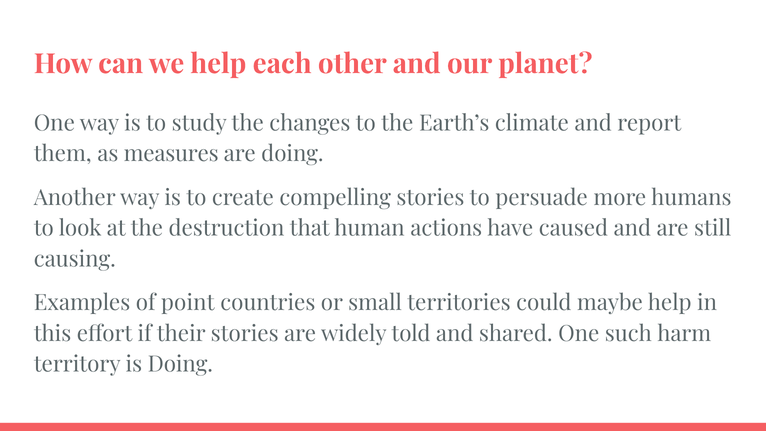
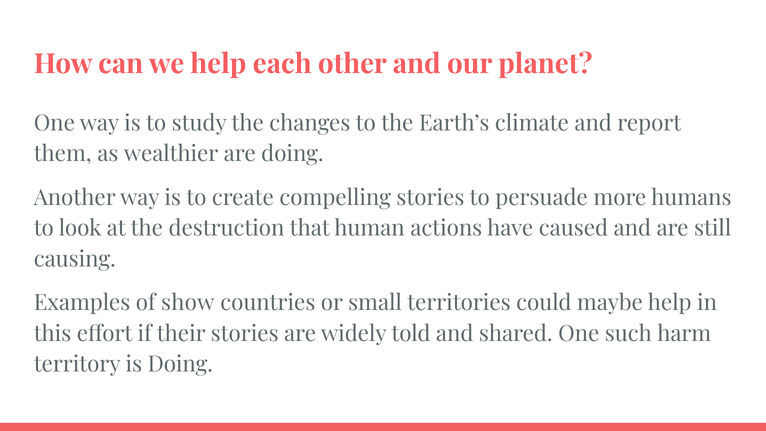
measures: measures -> wealthier
point: point -> show
